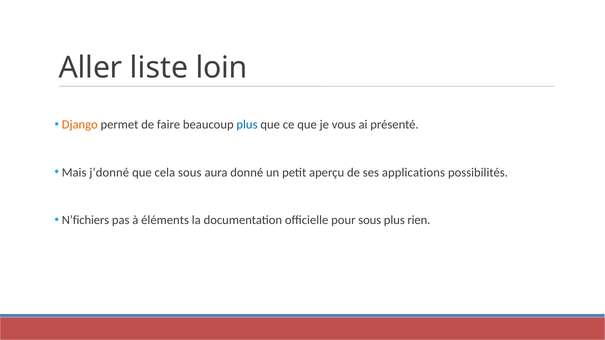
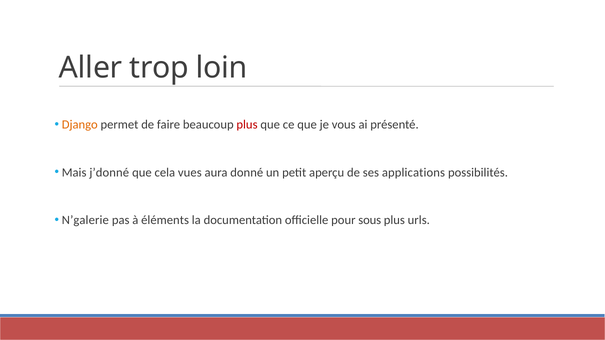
liste: liste -> trop
plus at (247, 125) colour: blue -> red
cela sous: sous -> vues
N’fichiers: N’fichiers -> N’galerie
rien: rien -> urls
